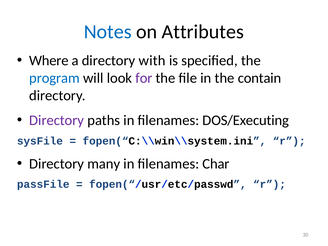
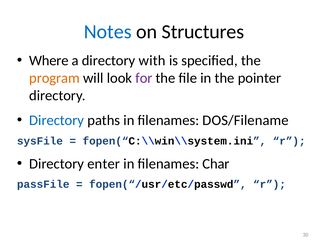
Attributes: Attributes -> Structures
program colour: blue -> orange
contain: contain -> pointer
Directory at (57, 120) colour: purple -> blue
DOS/Executing: DOS/Executing -> DOS/Filename
many: many -> enter
